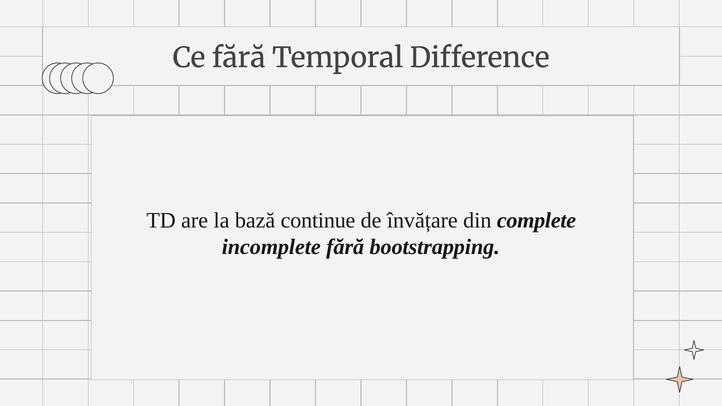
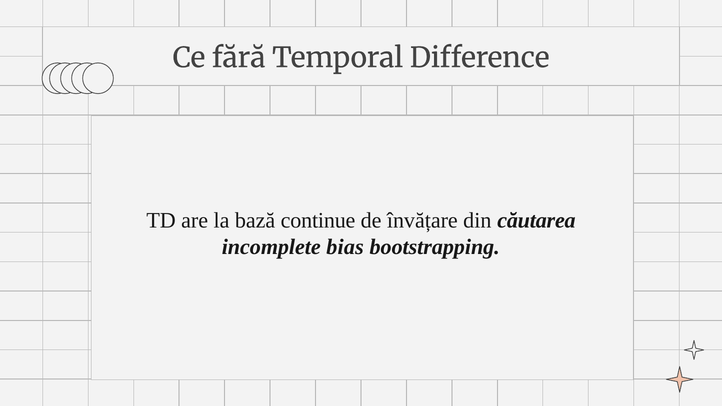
complete: complete -> căutarea
incomplete fără: fără -> bias
